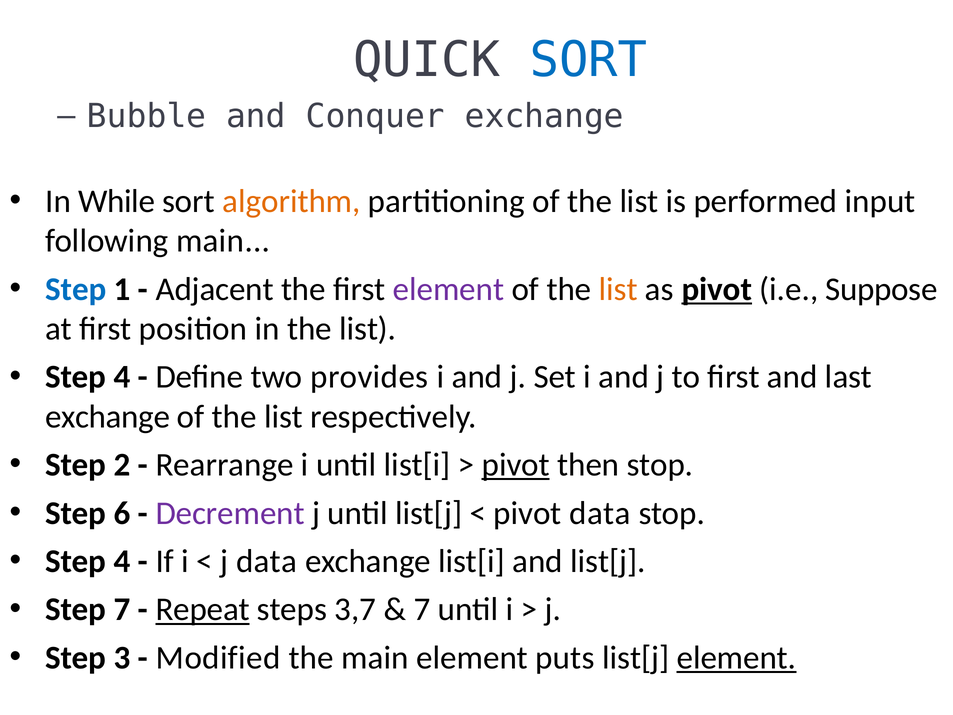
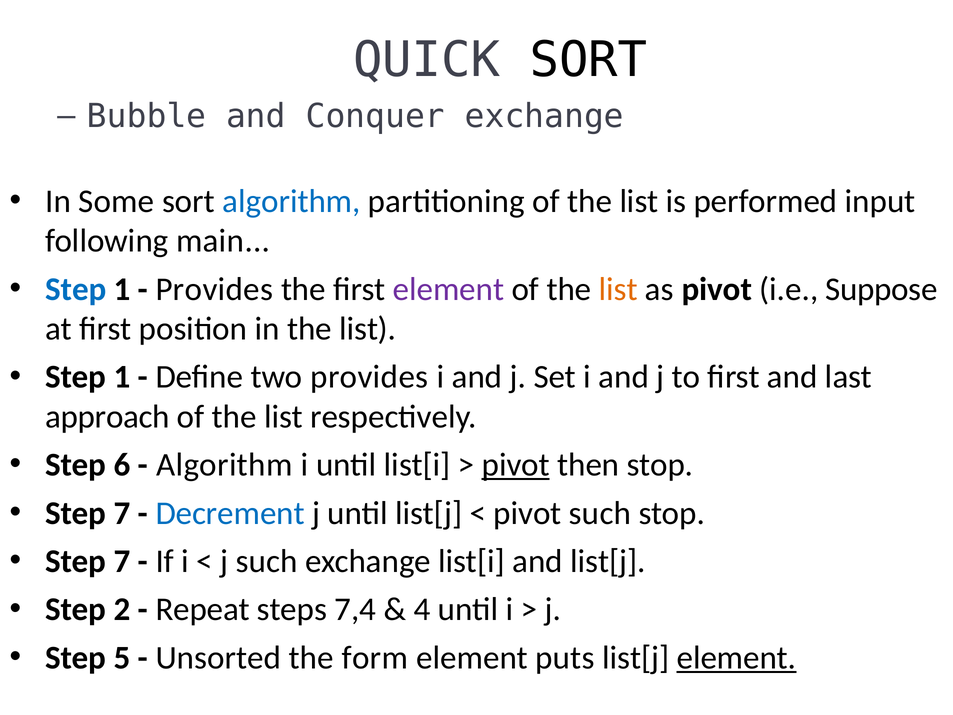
SORT at (588, 60) colour: blue -> black
While: While -> Some
algorithm at (291, 201) colour: orange -> blue
Adjacent at (215, 289): Adjacent -> Provides
pivot at (717, 289) underline: present -> none
4 at (122, 377): 4 -> 1
exchange at (108, 417): exchange -> approach
2: 2 -> 6
Rearrange at (225, 465): Rearrange -> Algorithm
6 at (122, 513): 6 -> 7
Decrement colour: purple -> blue
pivot data: data -> such
4 at (122, 561): 4 -> 7
j data: data -> such
Step 7: 7 -> 2
Repeat underline: present -> none
3,7: 3,7 -> 7,4
7 at (422, 609): 7 -> 4
3: 3 -> 5
Modified: Modified -> Unsorted
the main: main -> form
